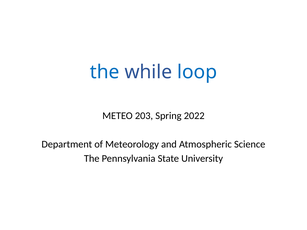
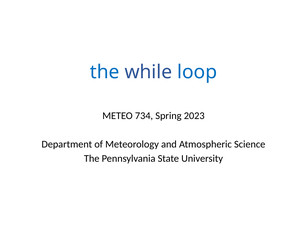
203: 203 -> 734
2022: 2022 -> 2023
